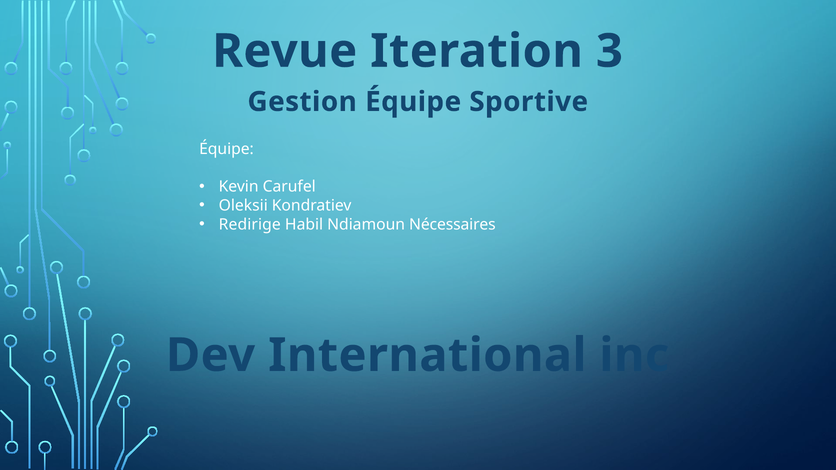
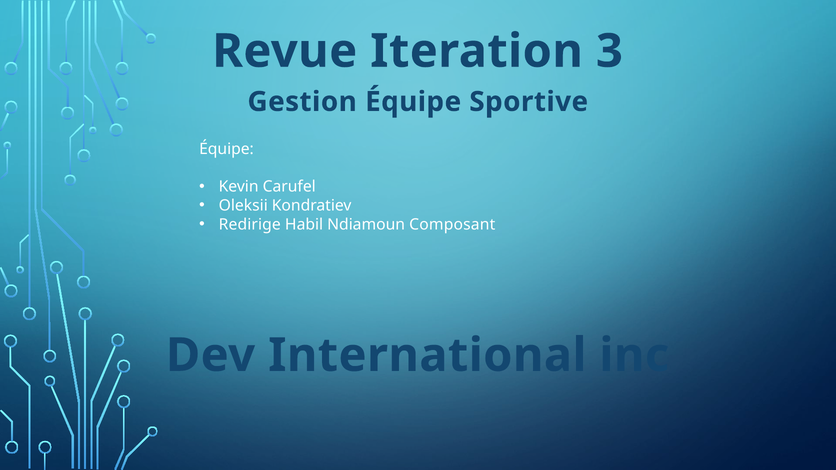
Nécessaires: Nécessaires -> Composant
